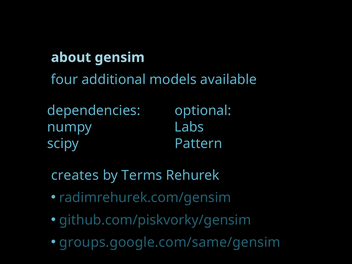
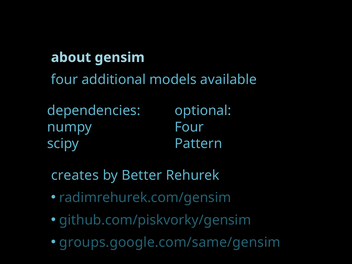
Labs at (189, 127): Labs -> Four
Terms: Terms -> Better
